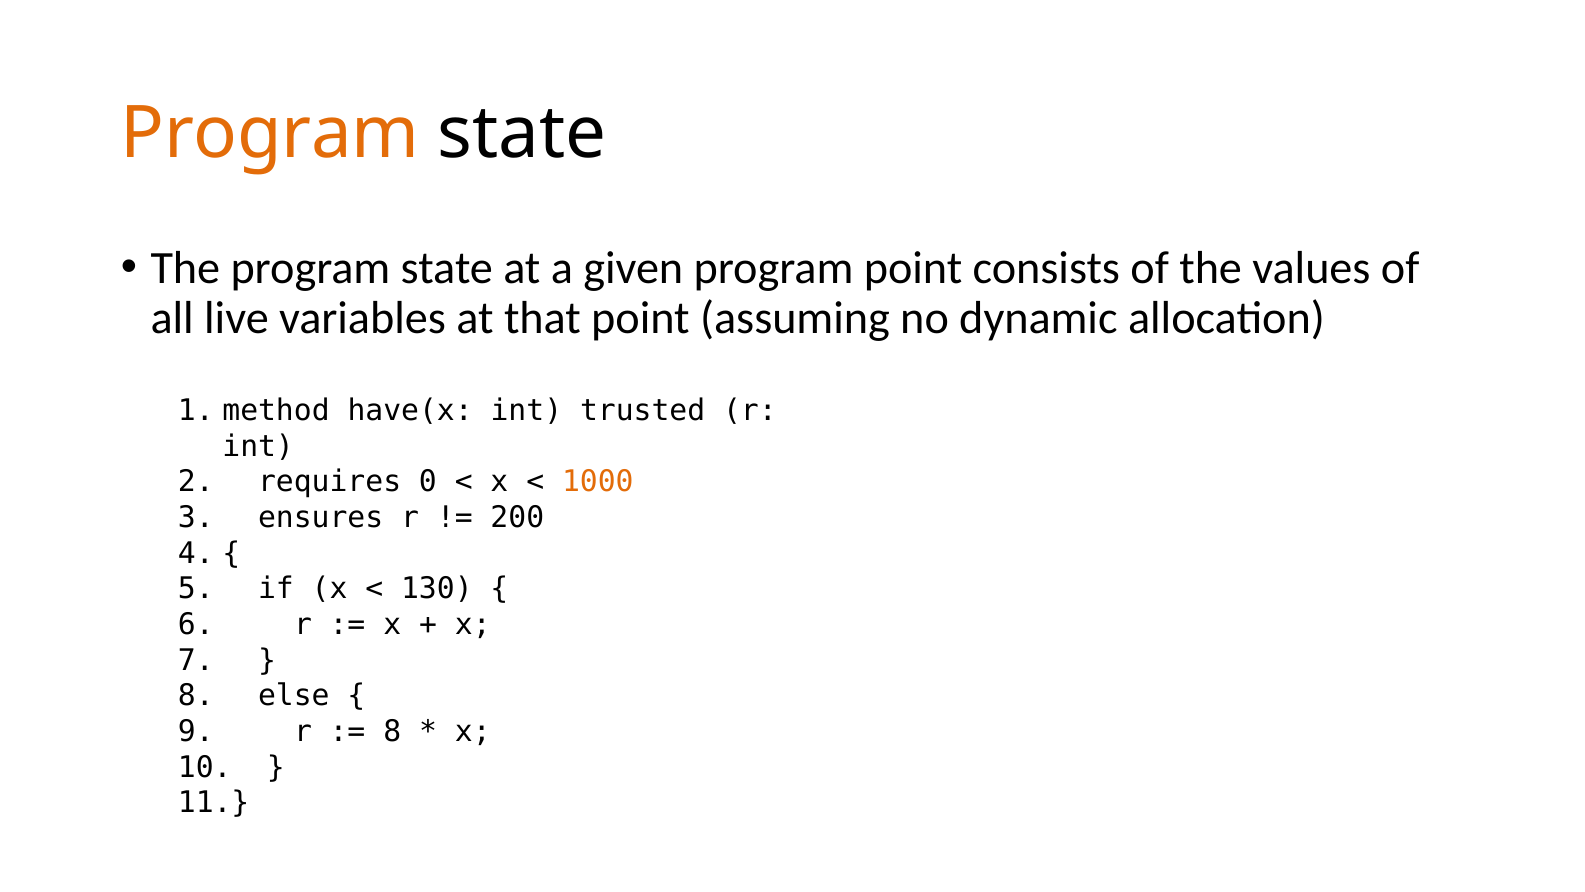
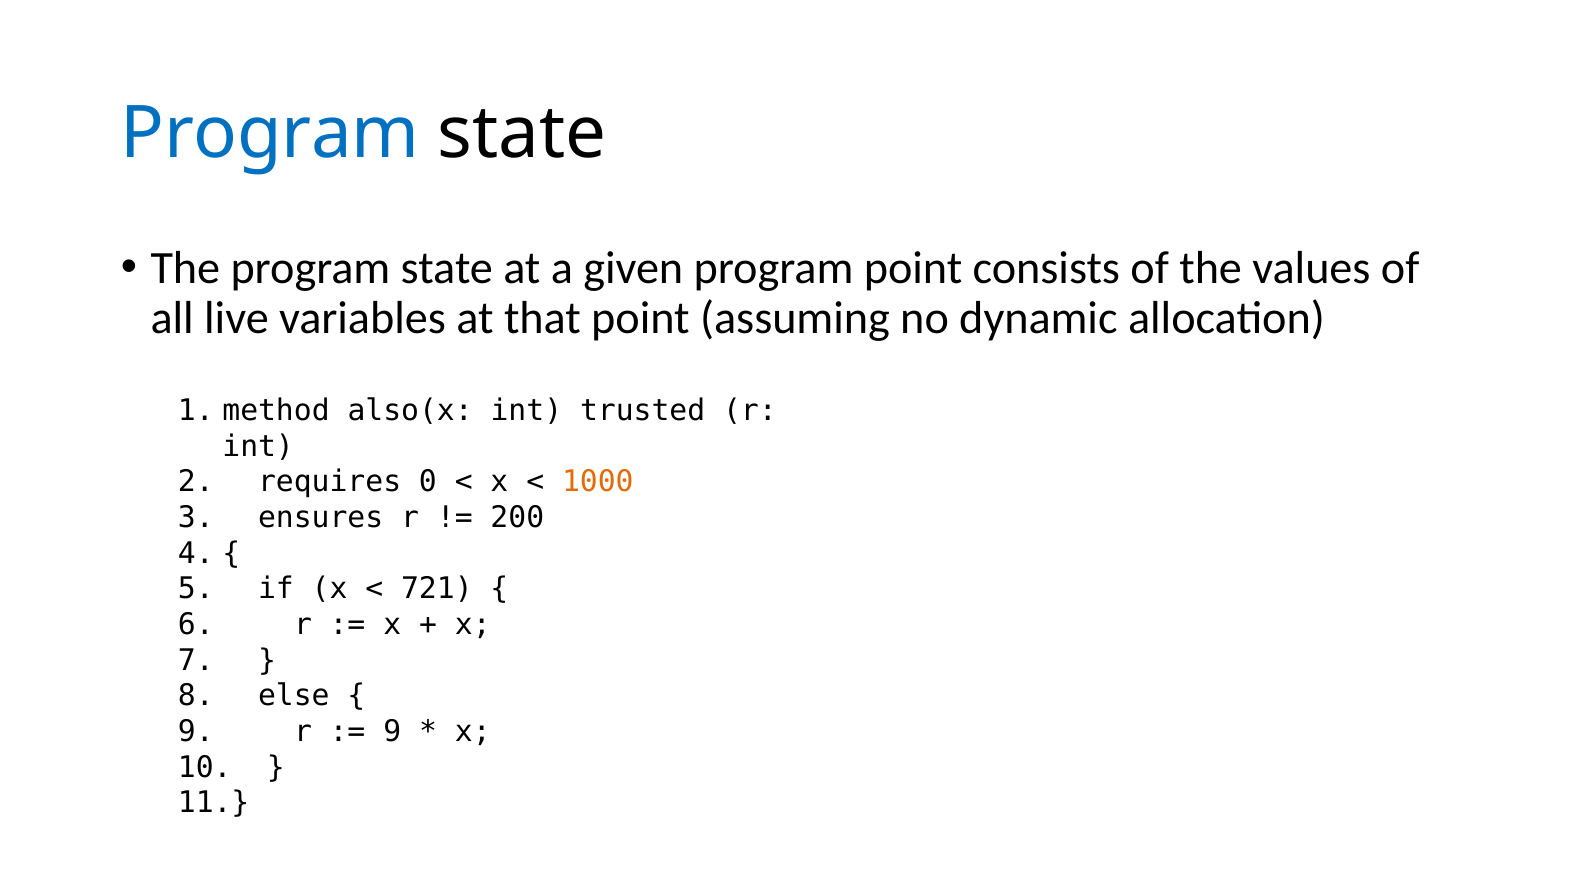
Program at (270, 133) colour: orange -> blue
have(x: have(x -> also(x
130: 130 -> 721
8 at (392, 731): 8 -> 9
